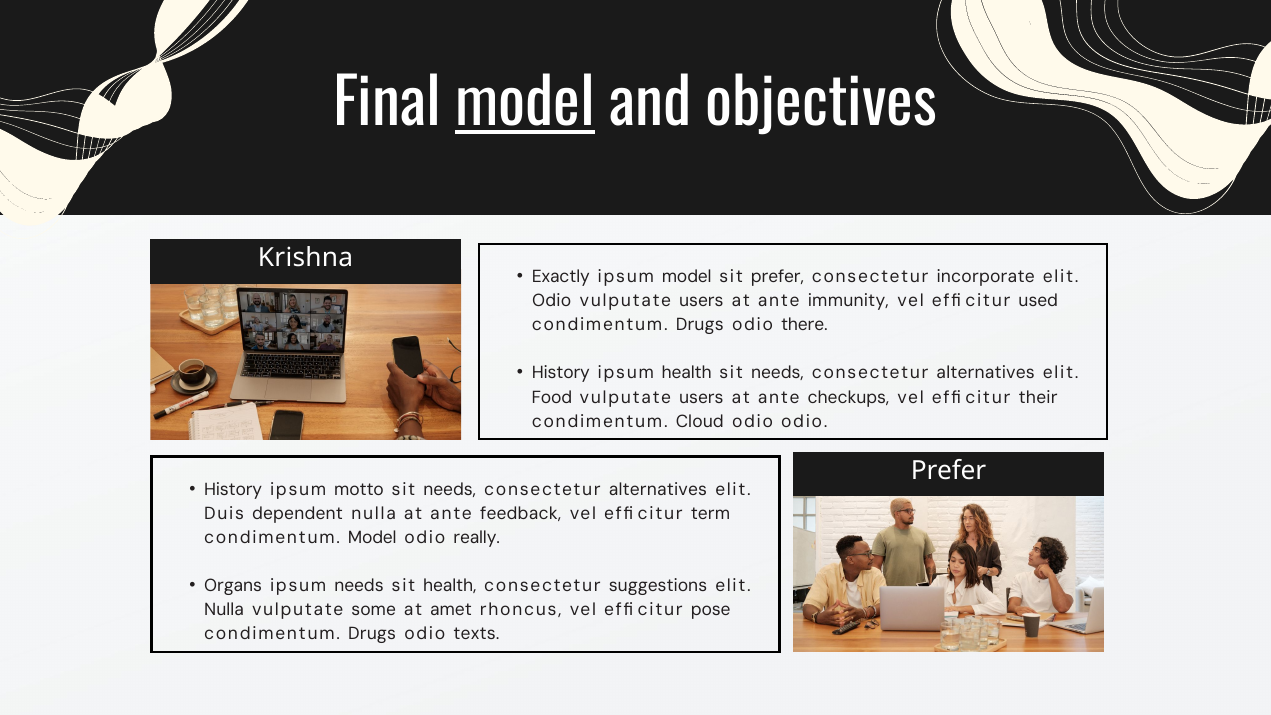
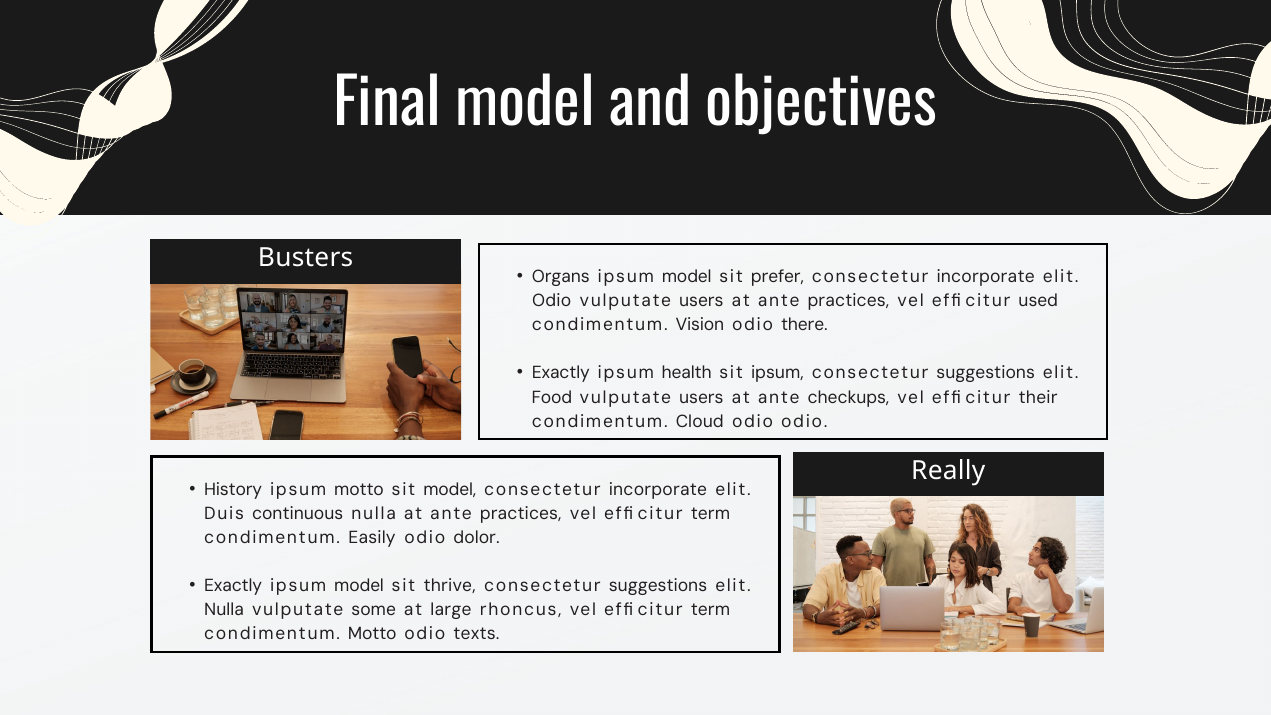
model at (525, 105) underline: present -> none
Krishna: Krishna -> Busters
Exactly: Exactly -> Organs
immunity at (848, 301): immunity -> practices
Drugs at (700, 325): Drugs -> Vision
History at (561, 373): History -> Exactly
needs at (777, 373): needs -> ipsum
alternatives at (986, 373): alternatives -> suggestions
Prefer at (949, 471): Prefer -> Really
needs at (450, 489): needs -> model
alternatives at (658, 489): alternatives -> incorporate
dependent: dependent -> continuous
nulla at ante feedback: feedback -> practices
condimentum Model: Model -> Easily
really: really -> dolor
Organs at (233, 586): Organs -> Exactly
needs at (359, 586): needs -> model
sit health: health -> thrive
amet: amet -> large
rhoncus vel efficitur pose: pose -> term
Drugs at (372, 634): Drugs -> Motto
